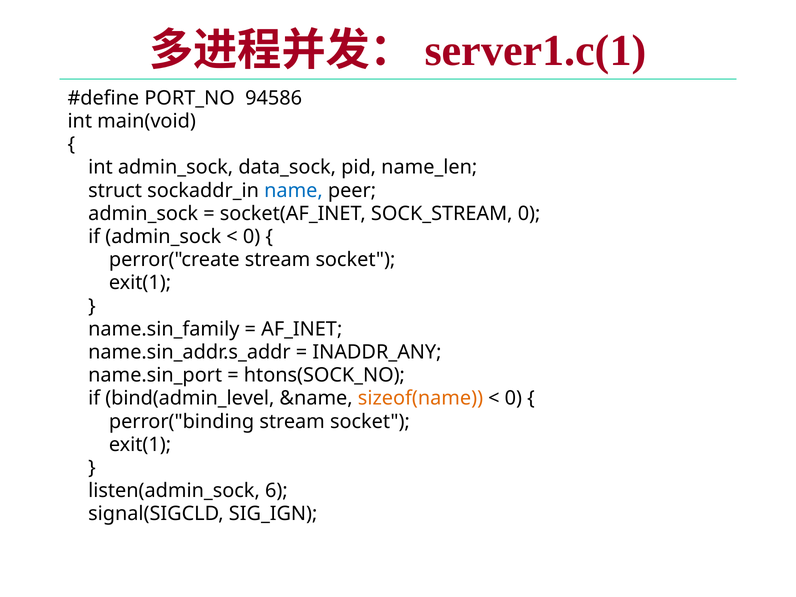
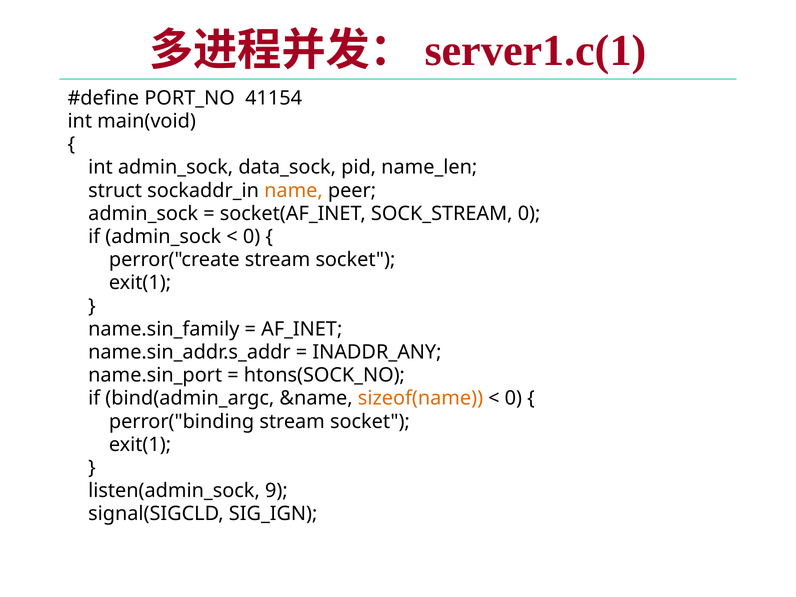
94586: 94586 -> 41154
name colour: blue -> orange
bind(admin_level: bind(admin_level -> bind(admin_argc
6: 6 -> 9
